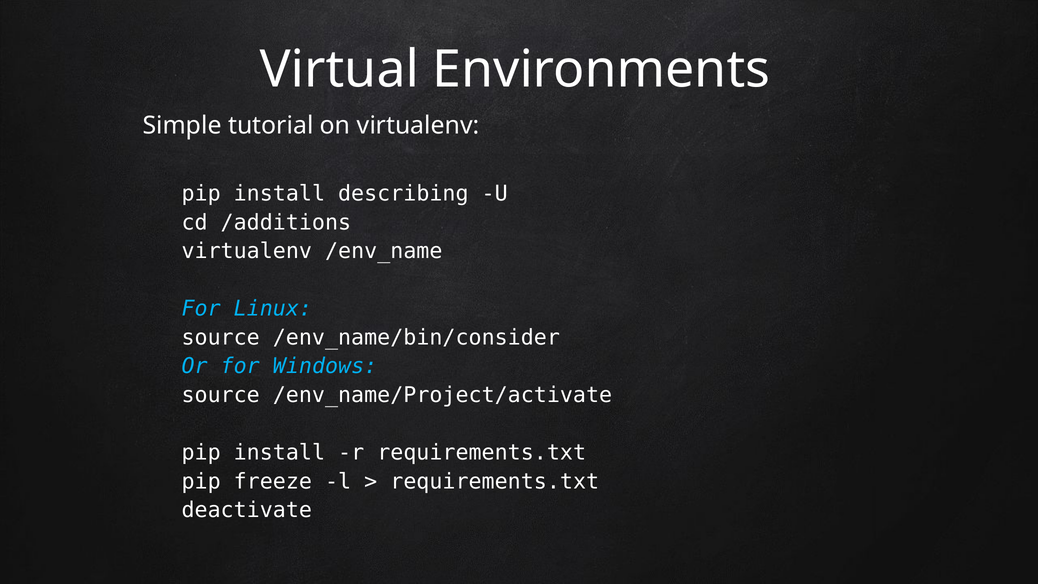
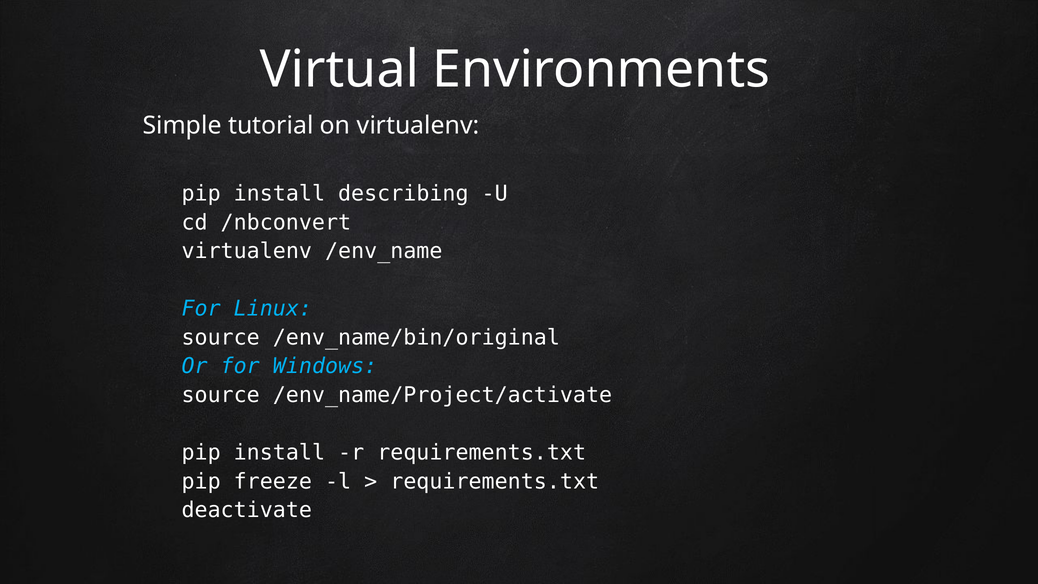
/additions: /additions -> /nbconvert
/env_name/bin/consider: /env_name/bin/consider -> /env_name/bin/original
